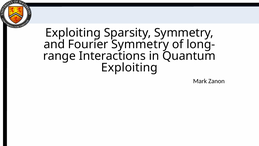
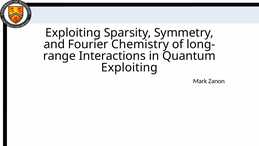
Fourier Symmetry: Symmetry -> Chemistry
